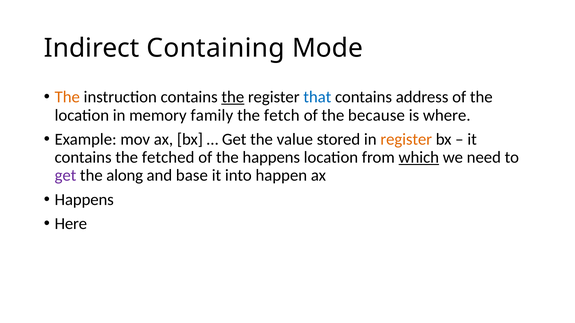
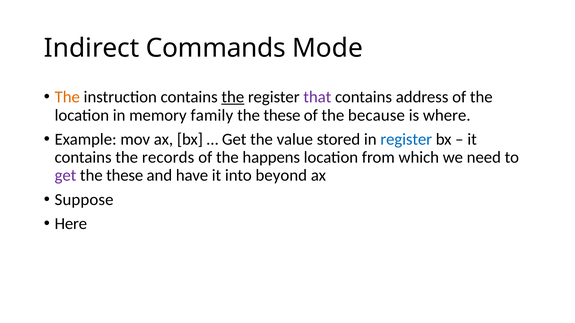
Containing: Containing -> Commands
that colour: blue -> purple
fetch at (282, 115): fetch -> these
register at (406, 139) colour: orange -> blue
fetched: fetched -> records
which underline: present -> none
along at (125, 176): along -> these
base: base -> have
happen: happen -> beyond
Happens at (84, 200): Happens -> Suppose
